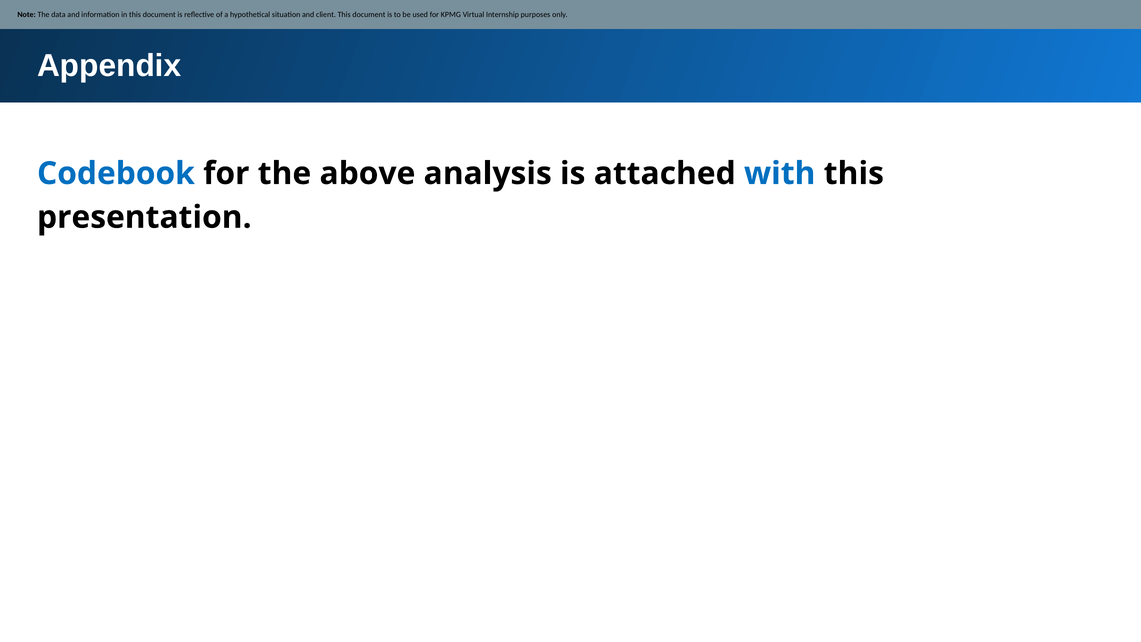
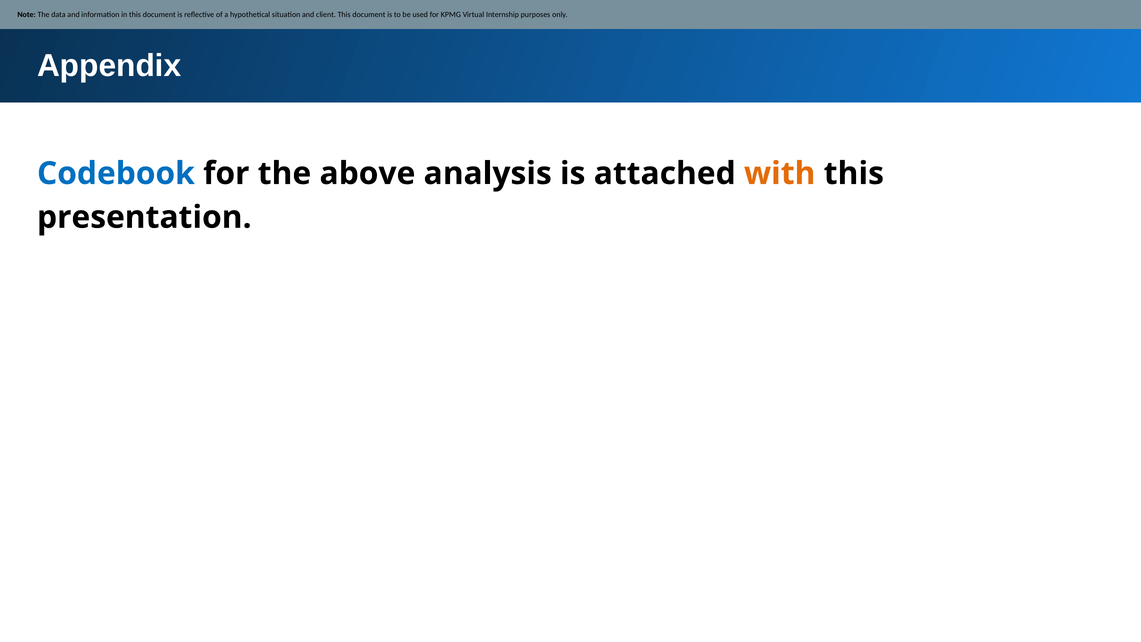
with colour: blue -> orange
